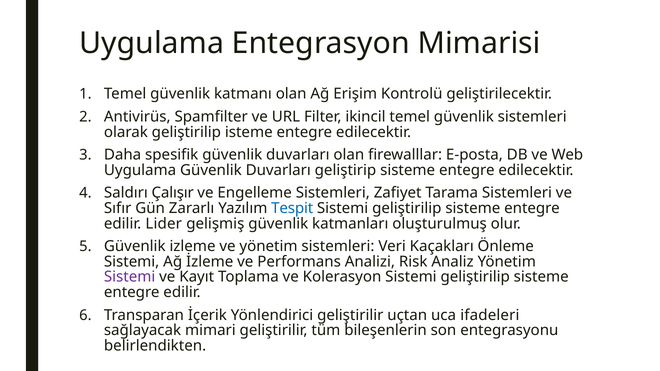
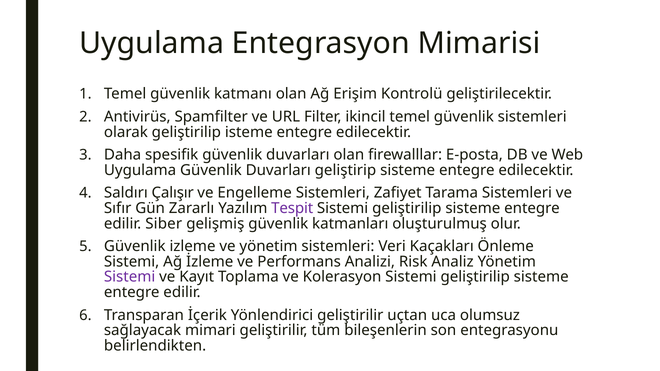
Tespit colour: blue -> purple
Lider: Lider -> Siber
ifadeleri: ifadeleri -> olumsuz
